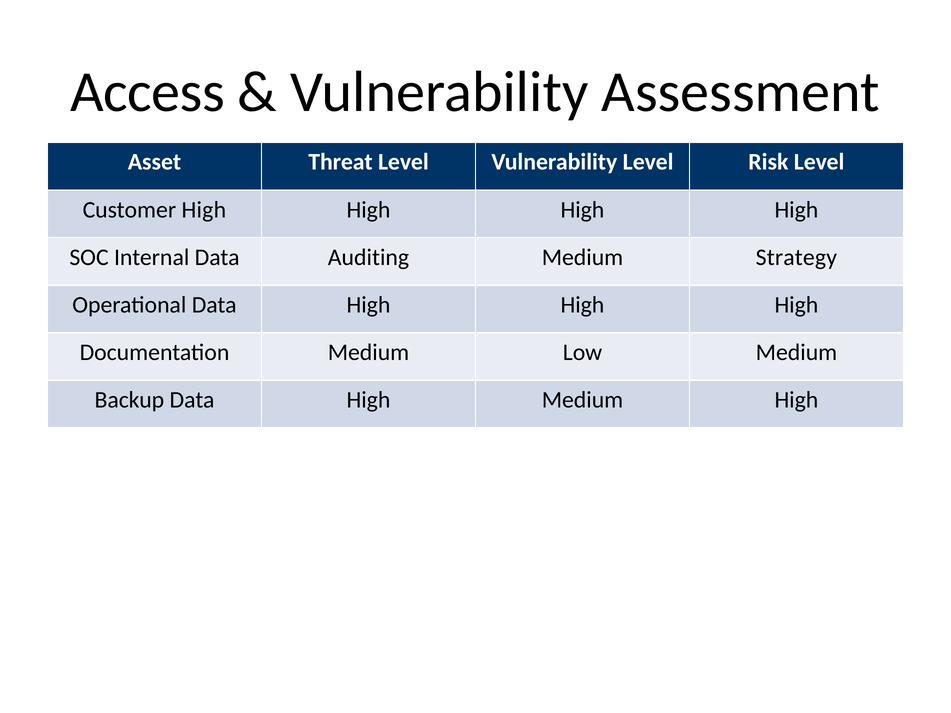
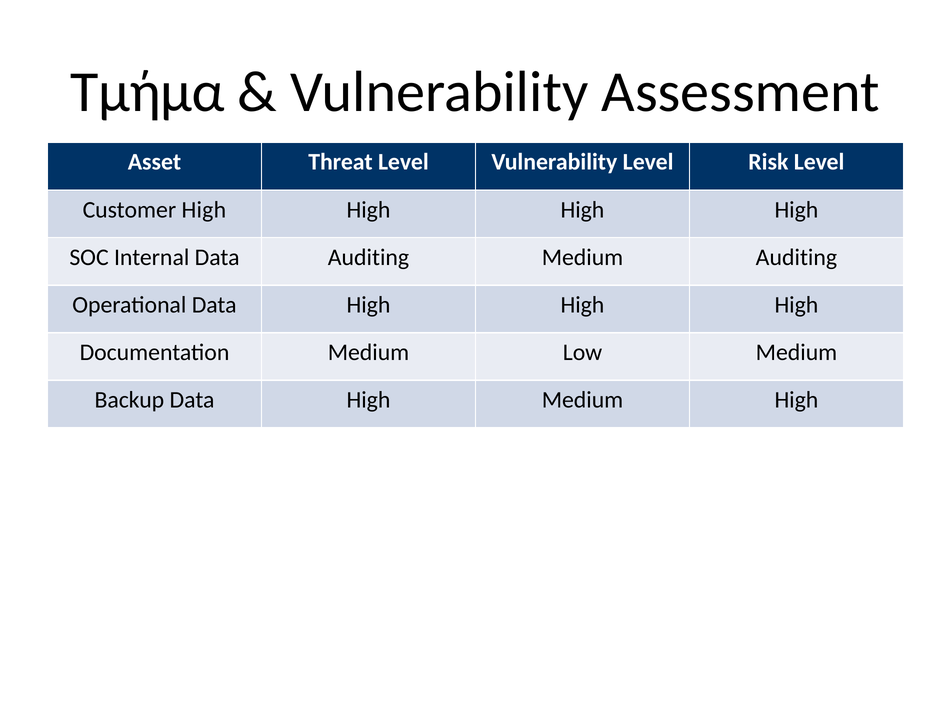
Access: Access -> Τμήμα
Medium Strategy: Strategy -> Auditing
